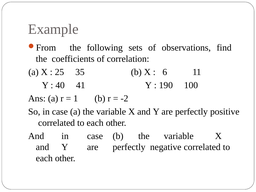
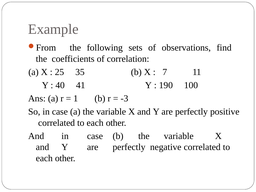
6: 6 -> 7
-2: -2 -> -3
